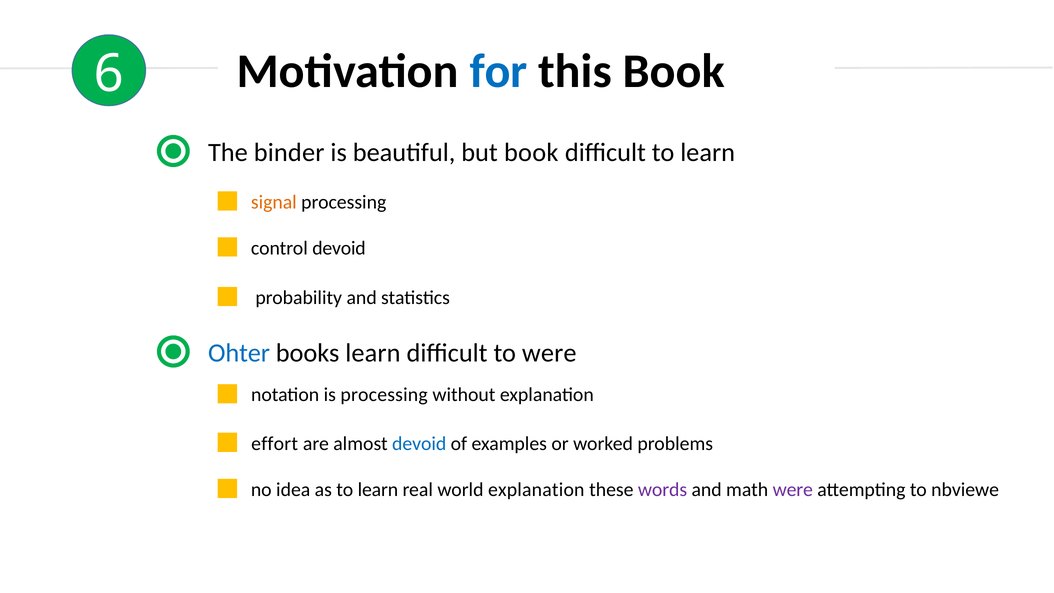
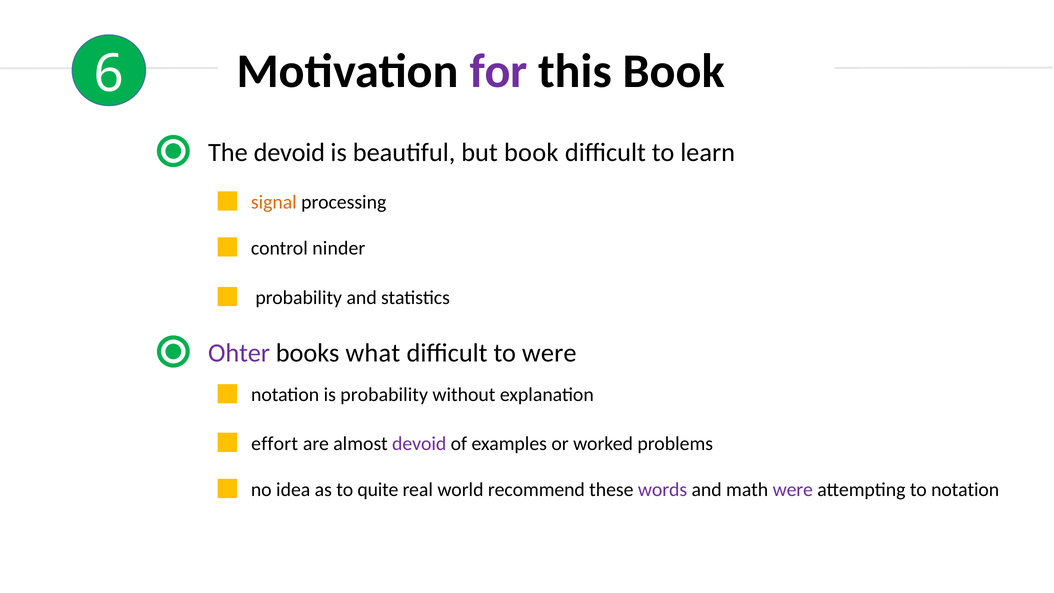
for colour: blue -> purple
The binder: binder -> devoid
control devoid: devoid -> ninder
Ohter colour: blue -> purple
books learn: learn -> what
is processing: processing -> probability
devoid at (419, 443) colour: blue -> purple
as to learn: learn -> quite
world explanation: explanation -> recommend
to nbviewe: nbviewe -> notation
